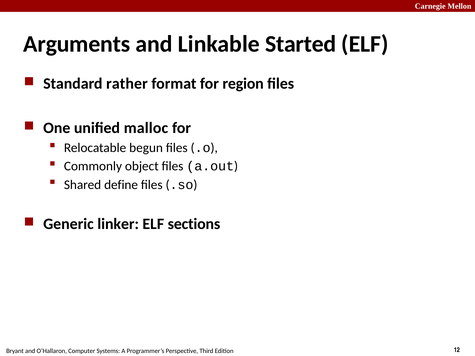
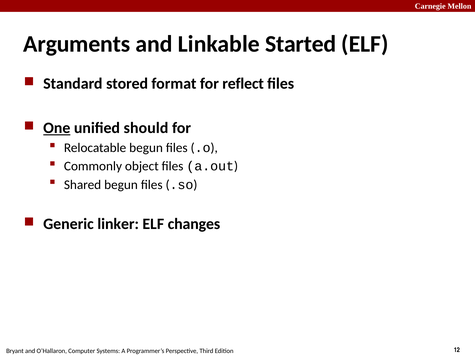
rather: rather -> stored
region: region -> reflect
One underline: none -> present
malloc: malloc -> should
Shared define: define -> begun
sections: sections -> changes
